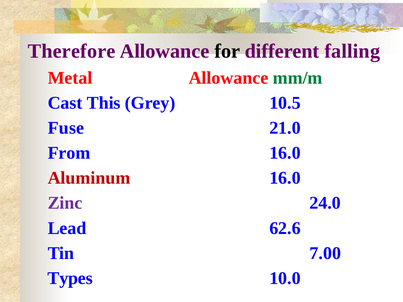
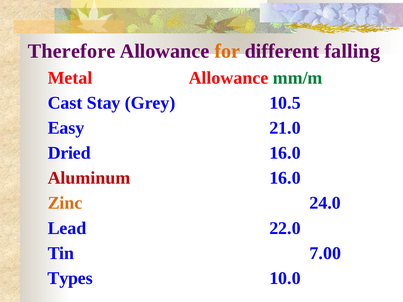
for colour: black -> orange
This: This -> Stay
Fuse: Fuse -> Easy
From: From -> Dried
Zinc colour: purple -> orange
62.6: 62.6 -> 22.0
